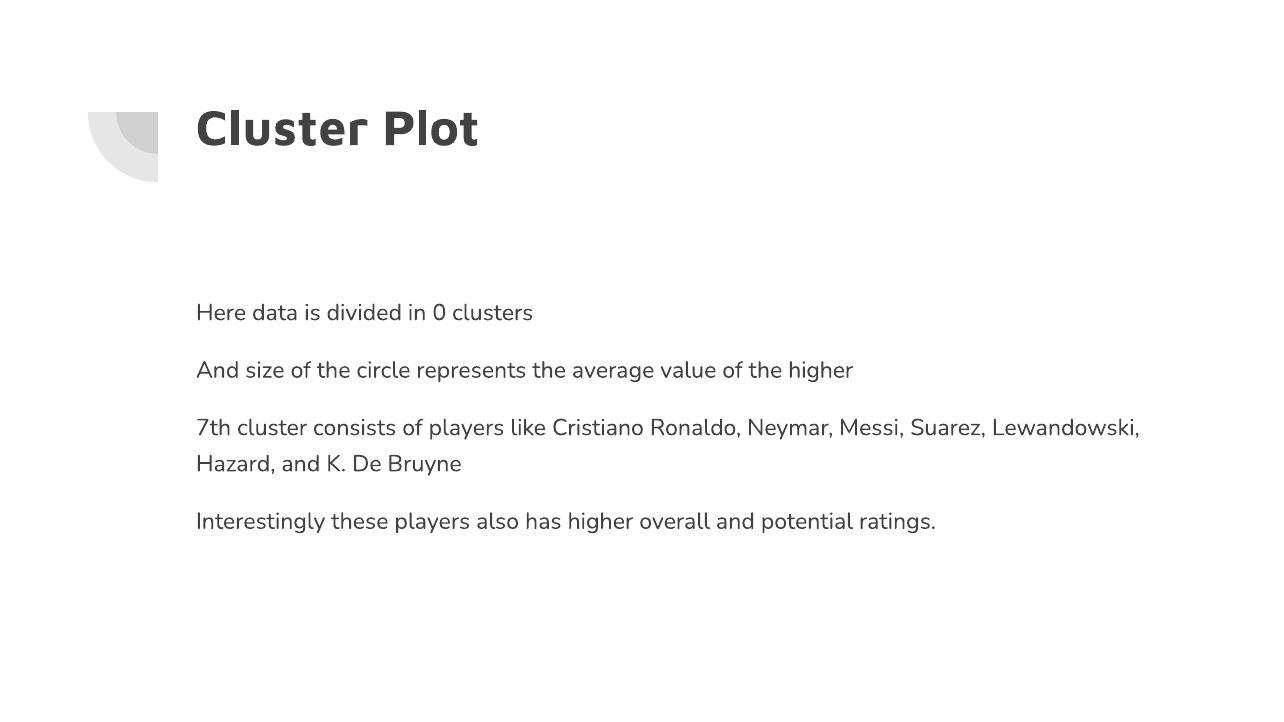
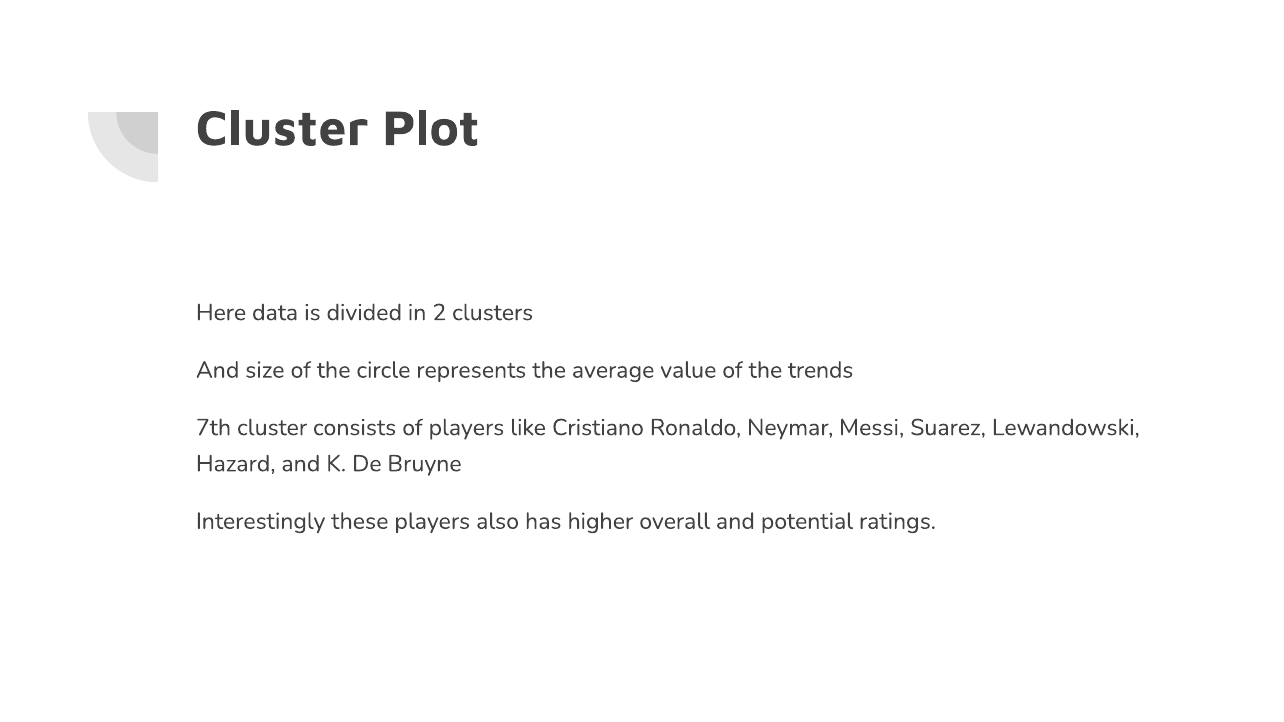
0: 0 -> 2
the higher: higher -> trends
